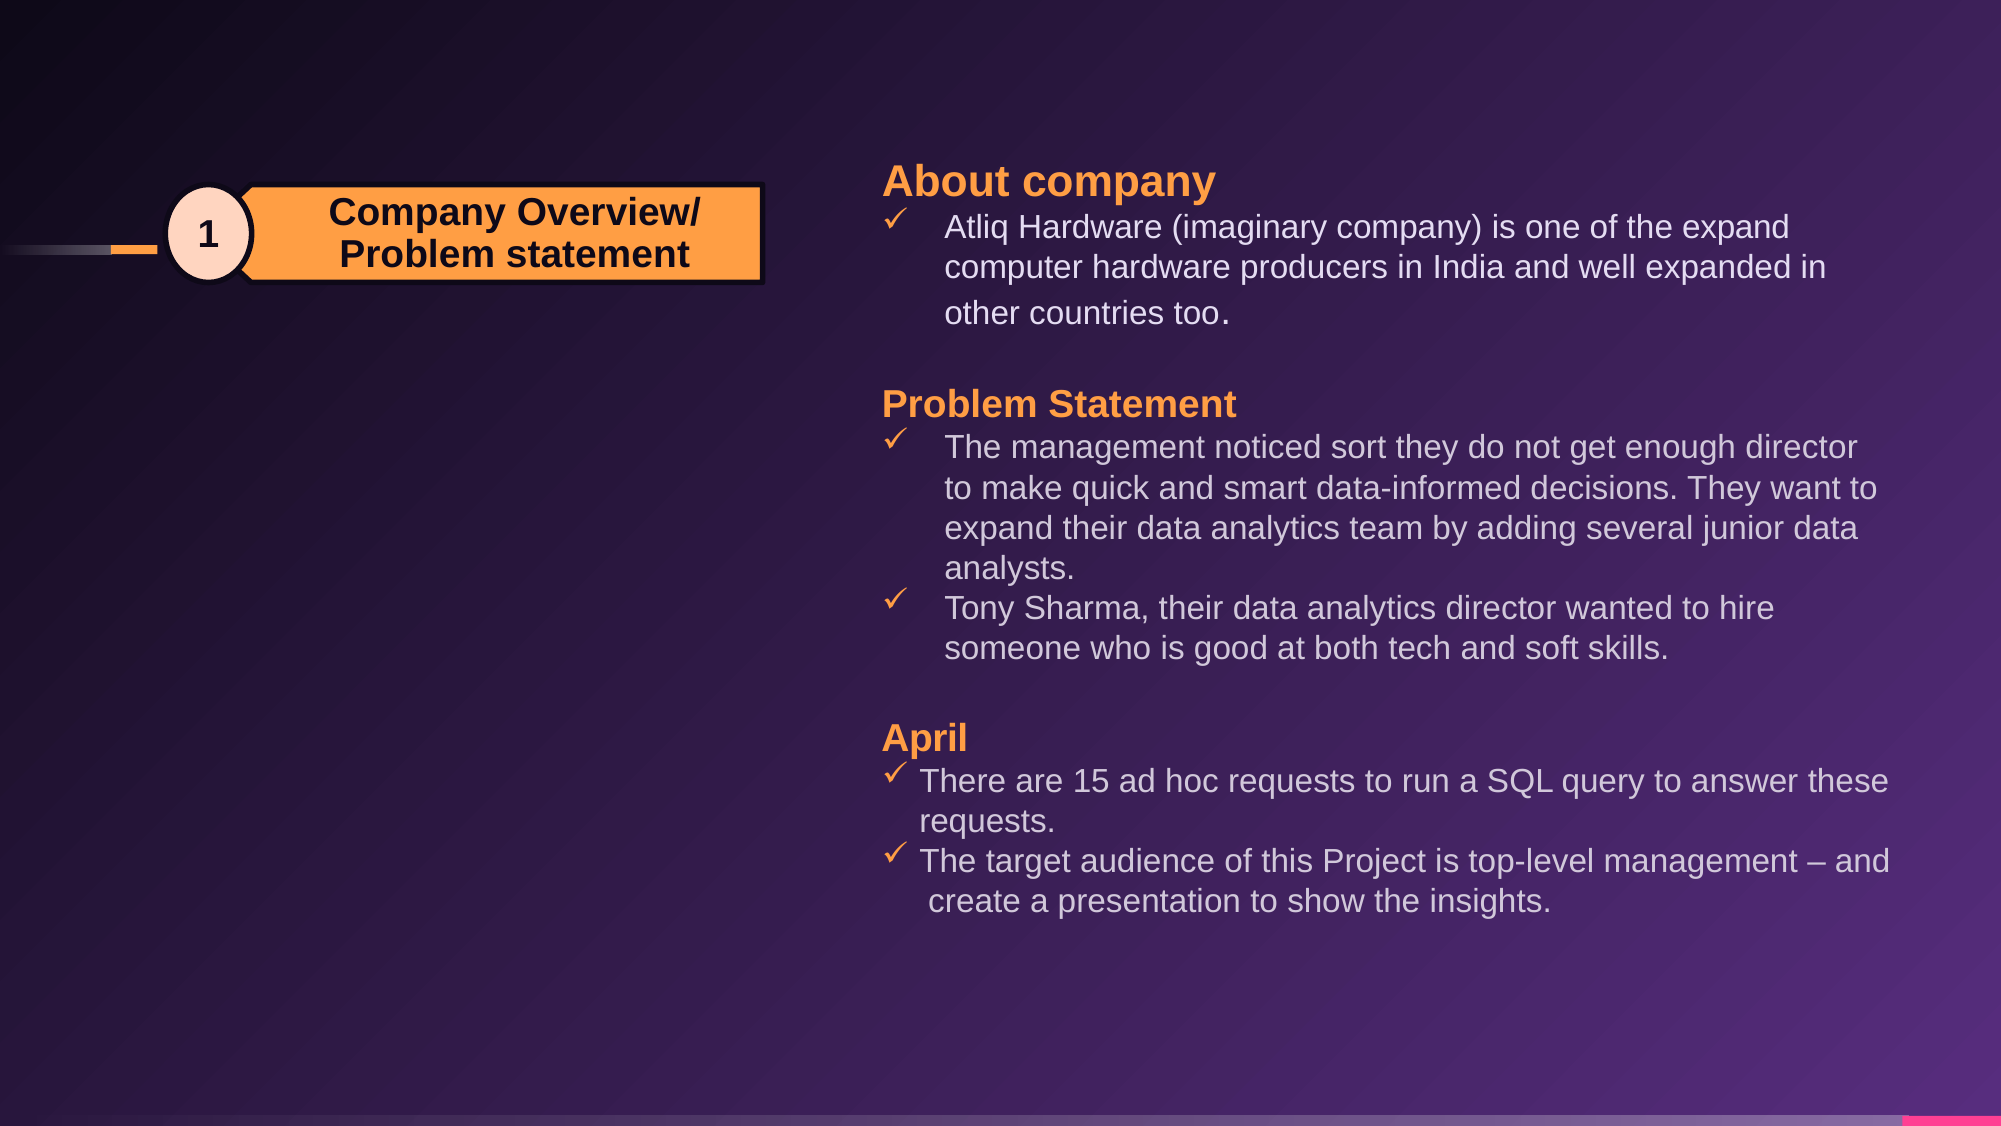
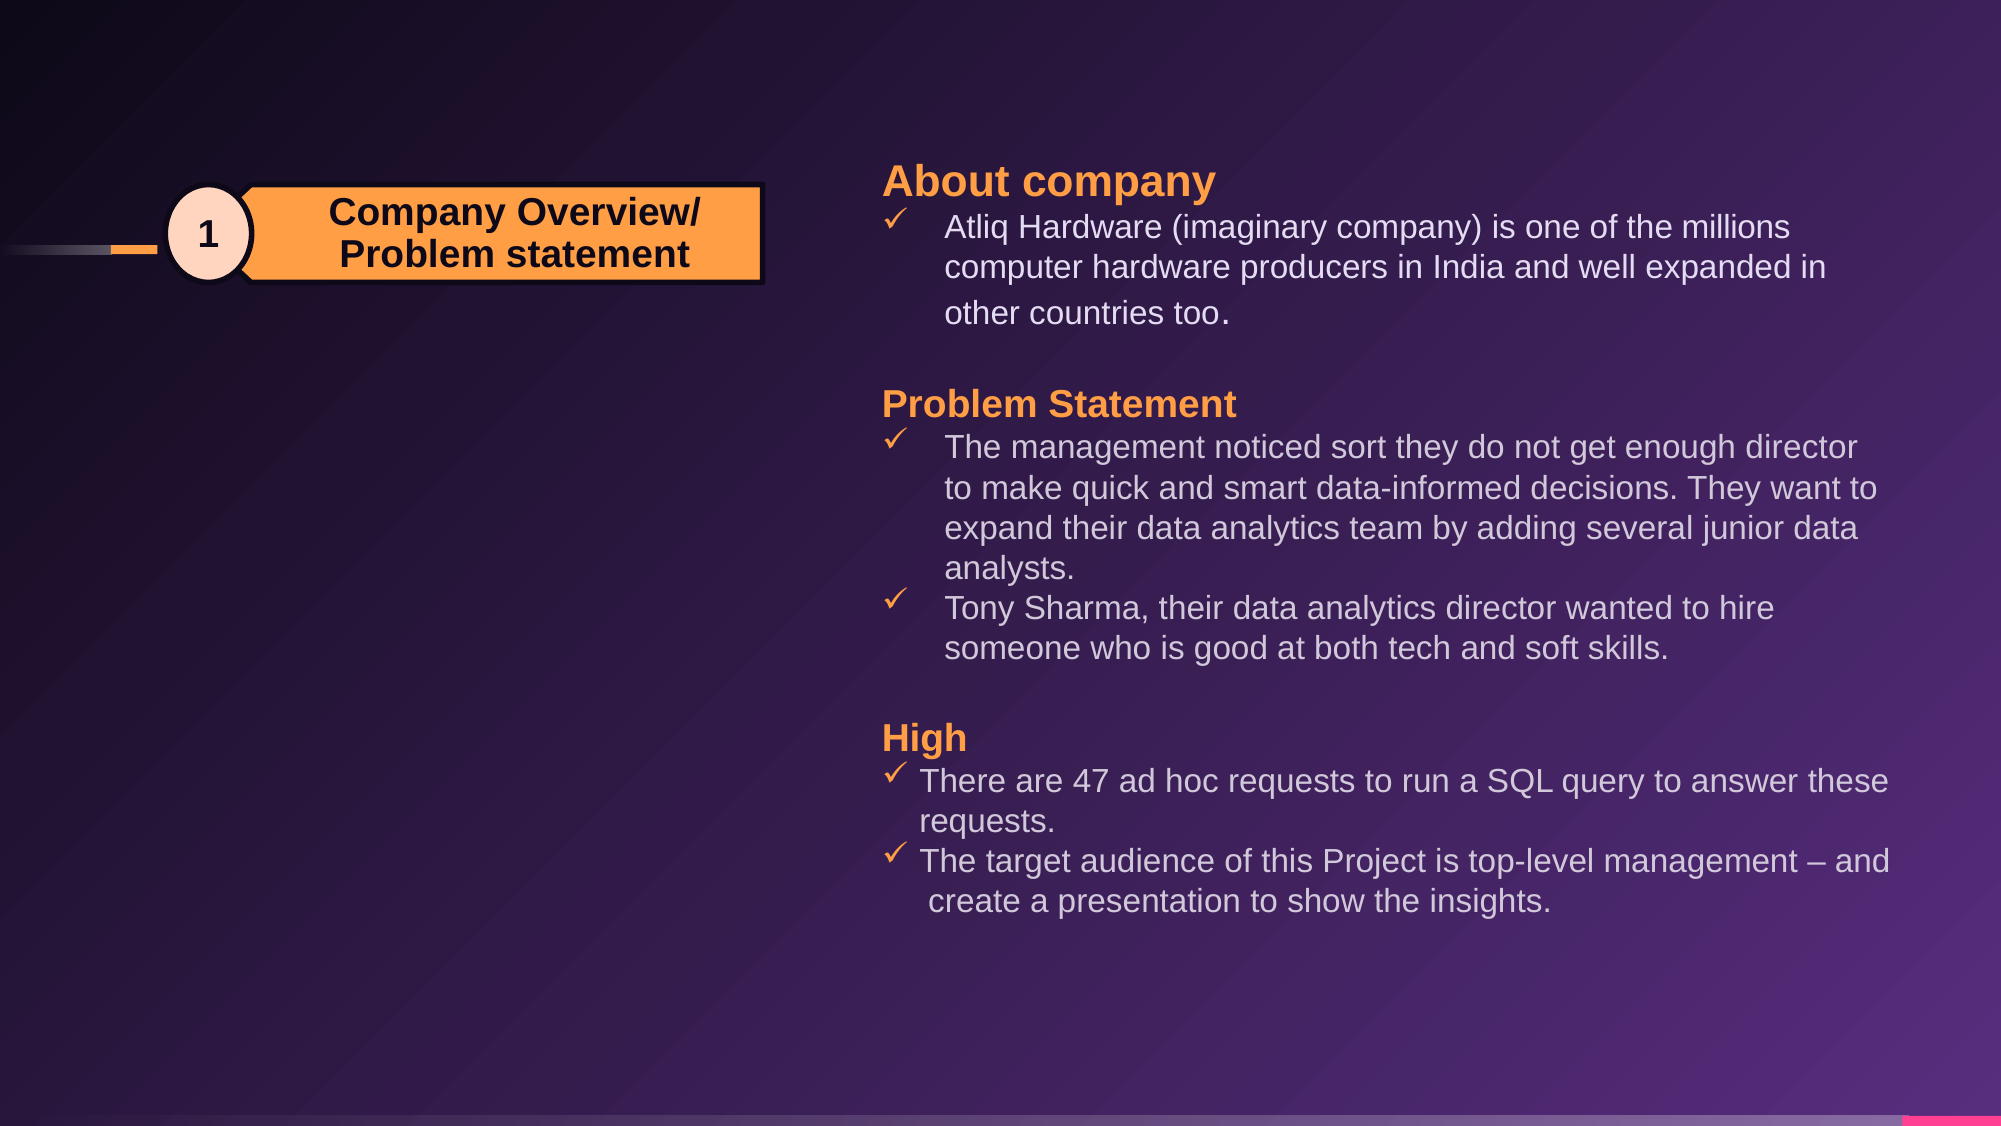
the expand: expand -> millions
April: April -> High
15: 15 -> 47
